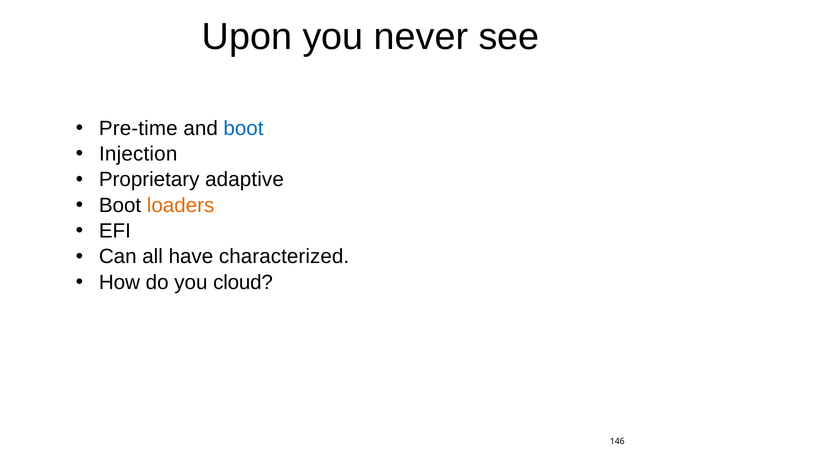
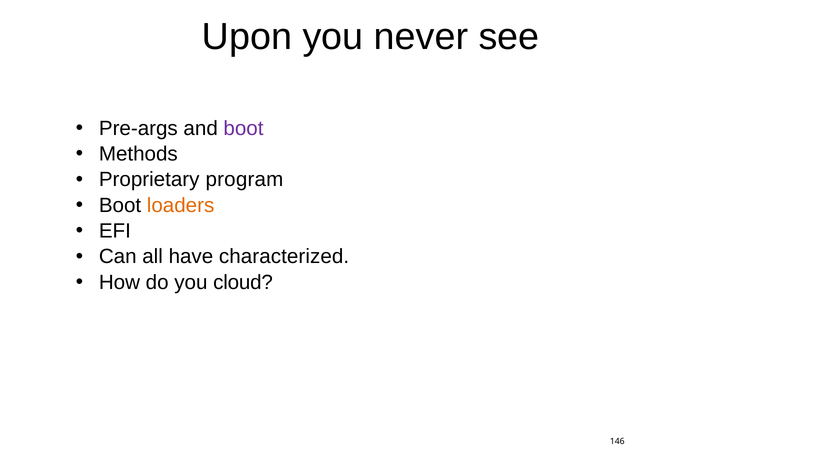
Pre-time: Pre-time -> Pre-args
boot at (243, 128) colour: blue -> purple
Injection: Injection -> Methods
adaptive: adaptive -> program
